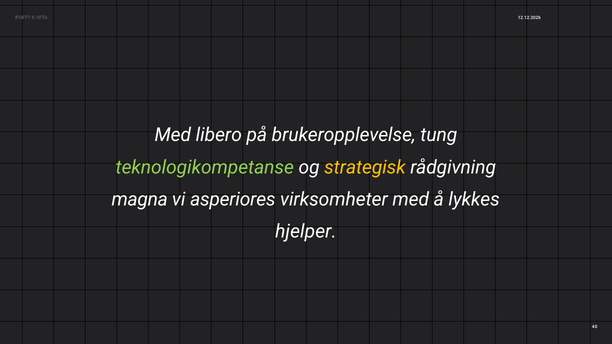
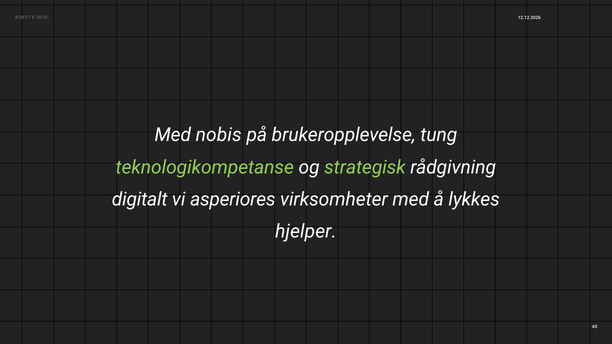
libero: libero -> nobis
strategisk colour: yellow -> light green
magna: magna -> digitalt
